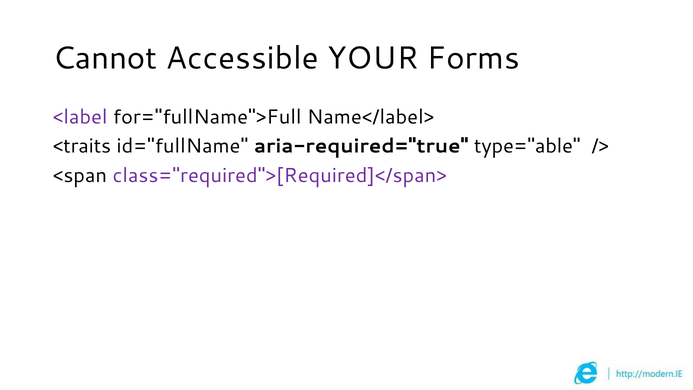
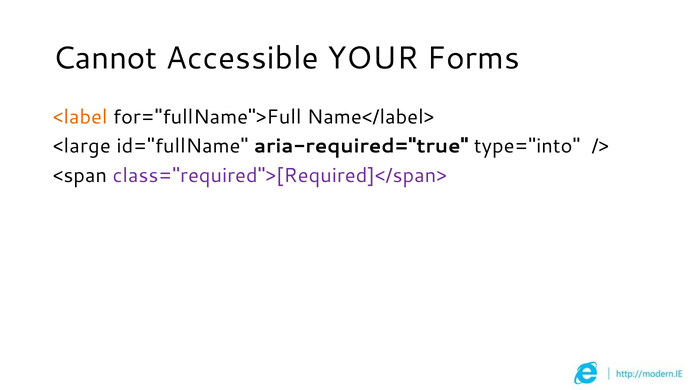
<label colour: purple -> orange
<traits: <traits -> <large
type="able: type="able -> type="into
